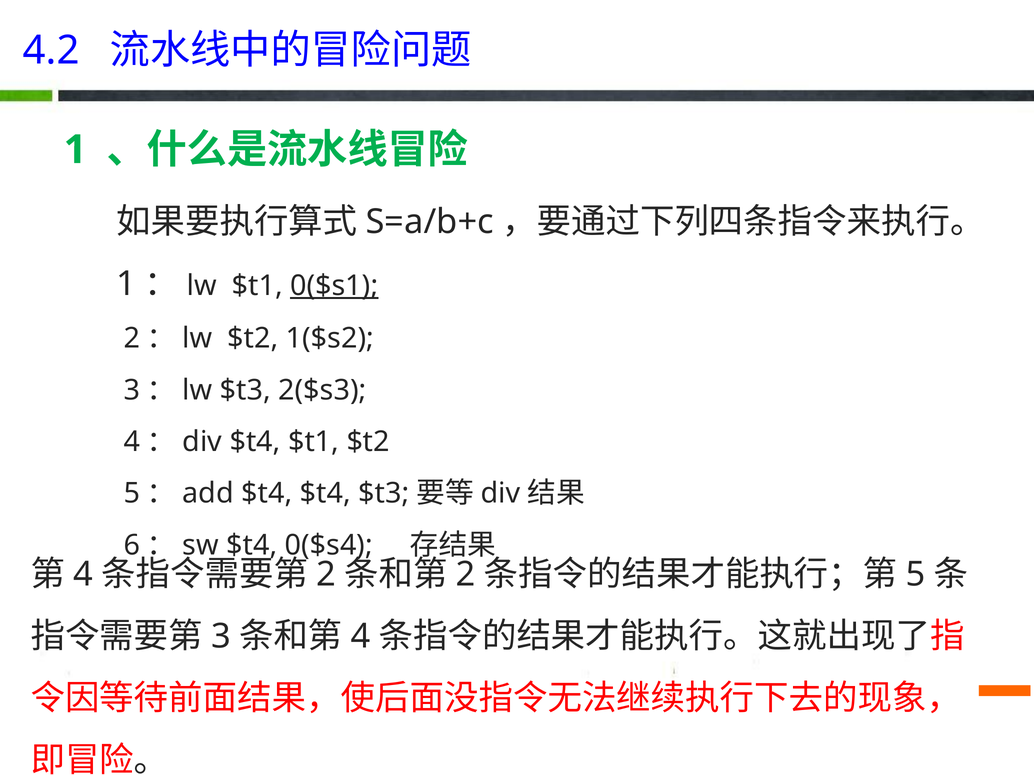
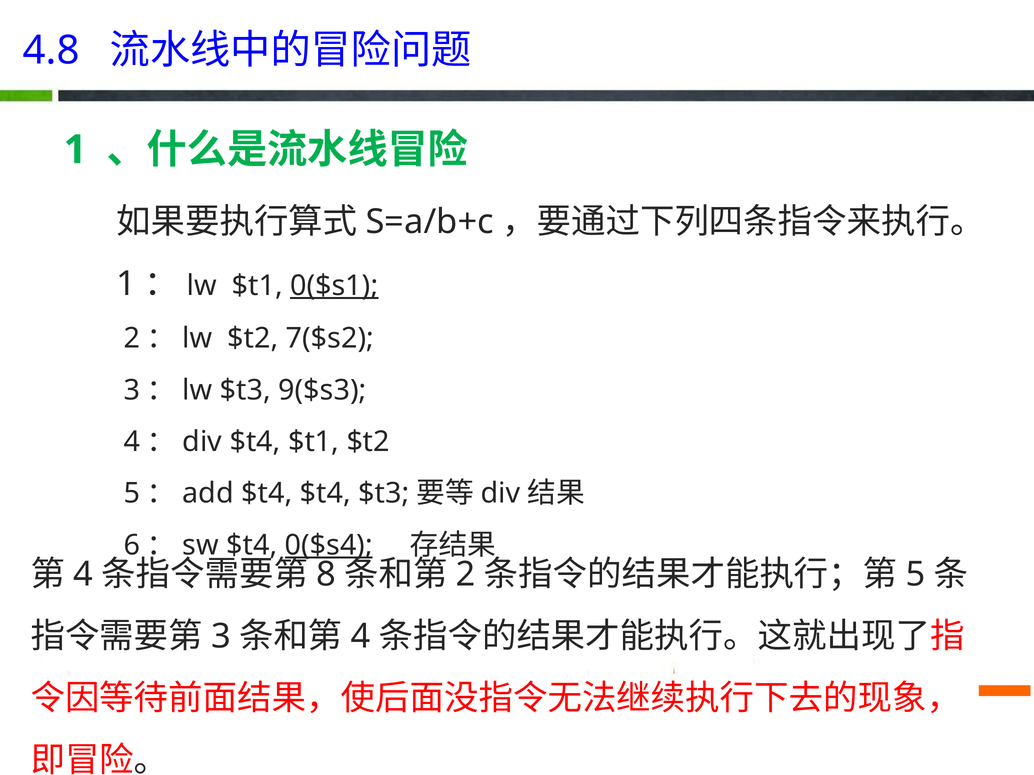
4.2: 4.2 -> 4.8
1($s2: 1($s2 -> 7($s2
2($s3: 2($s3 -> 9($s3
0($s4 underline: none -> present
2 at (326, 575): 2 -> 8
